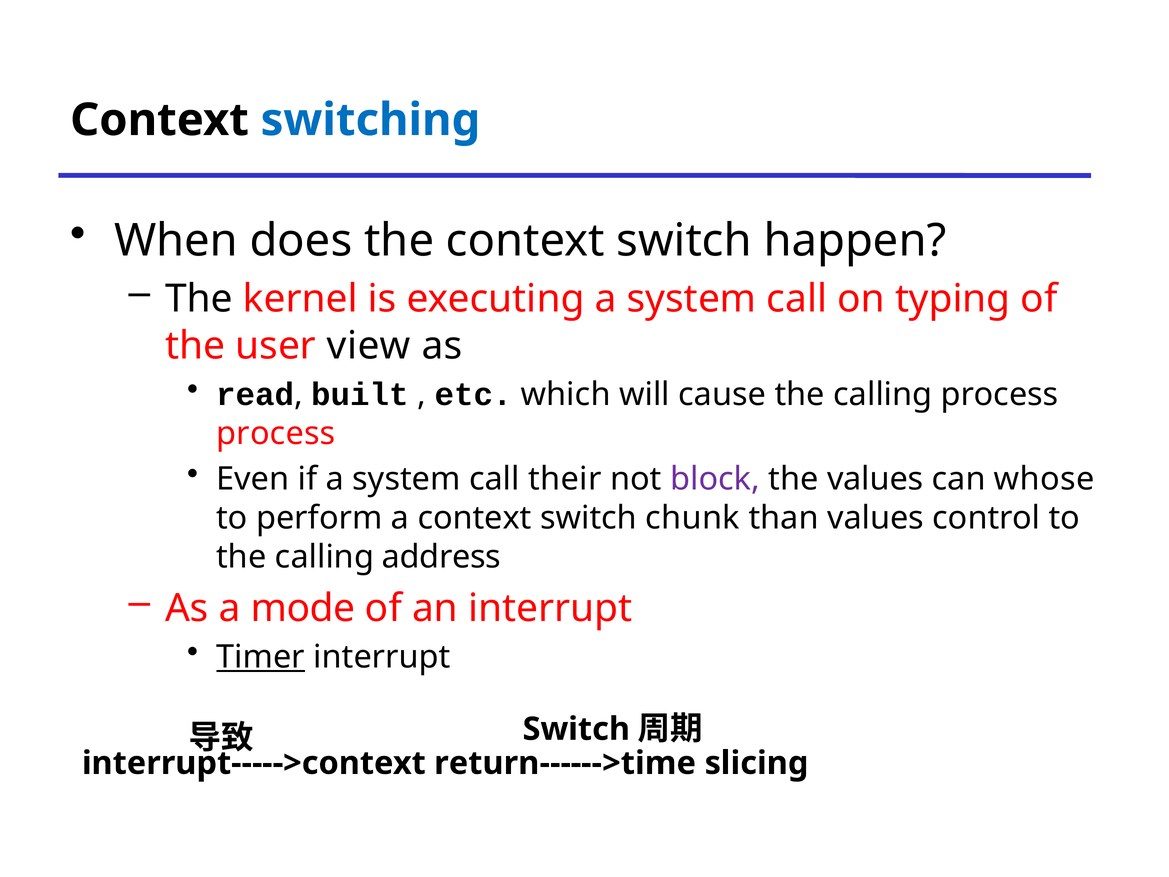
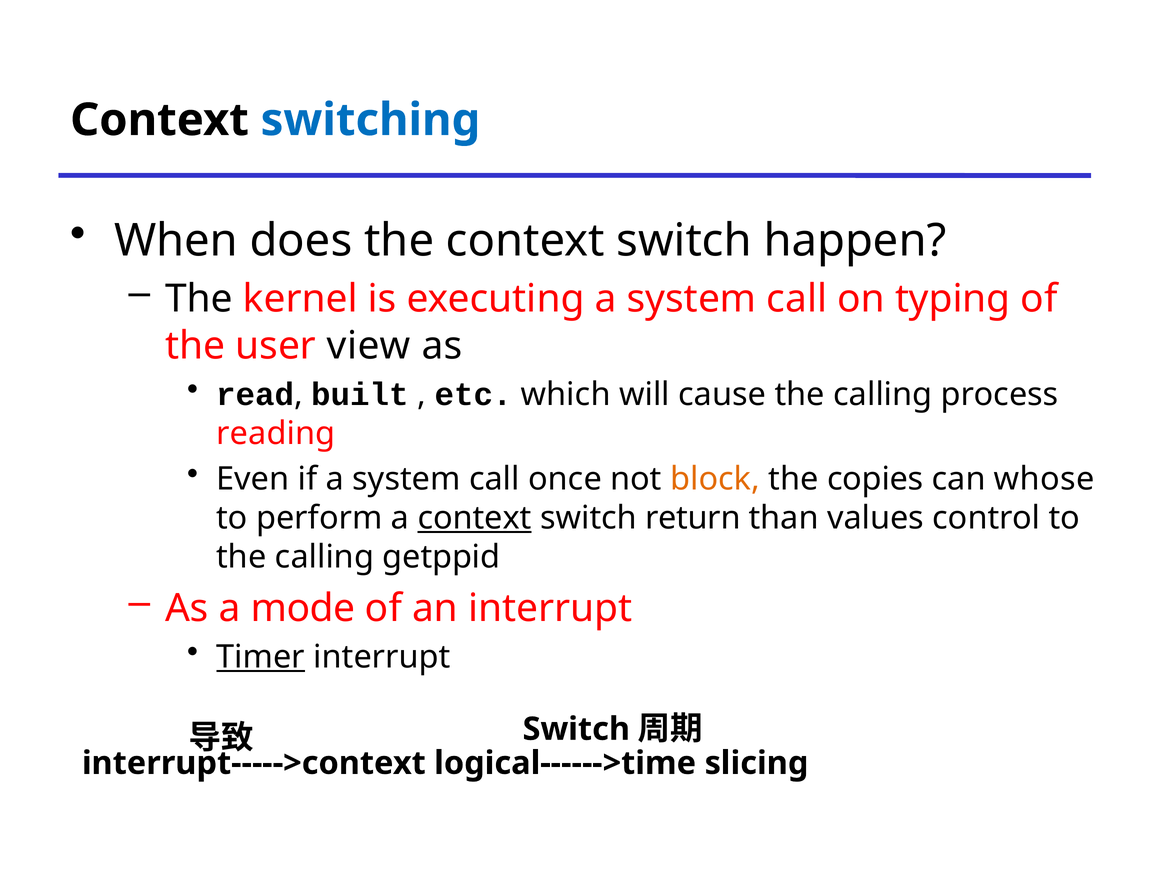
process at (276, 434): process -> reading
their: their -> once
block colour: purple -> orange
the values: values -> copies
context at (475, 518) underline: none -> present
chunk: chunk -> return
address: address -> getppid
return------>time: return------>time -> logical------>time
